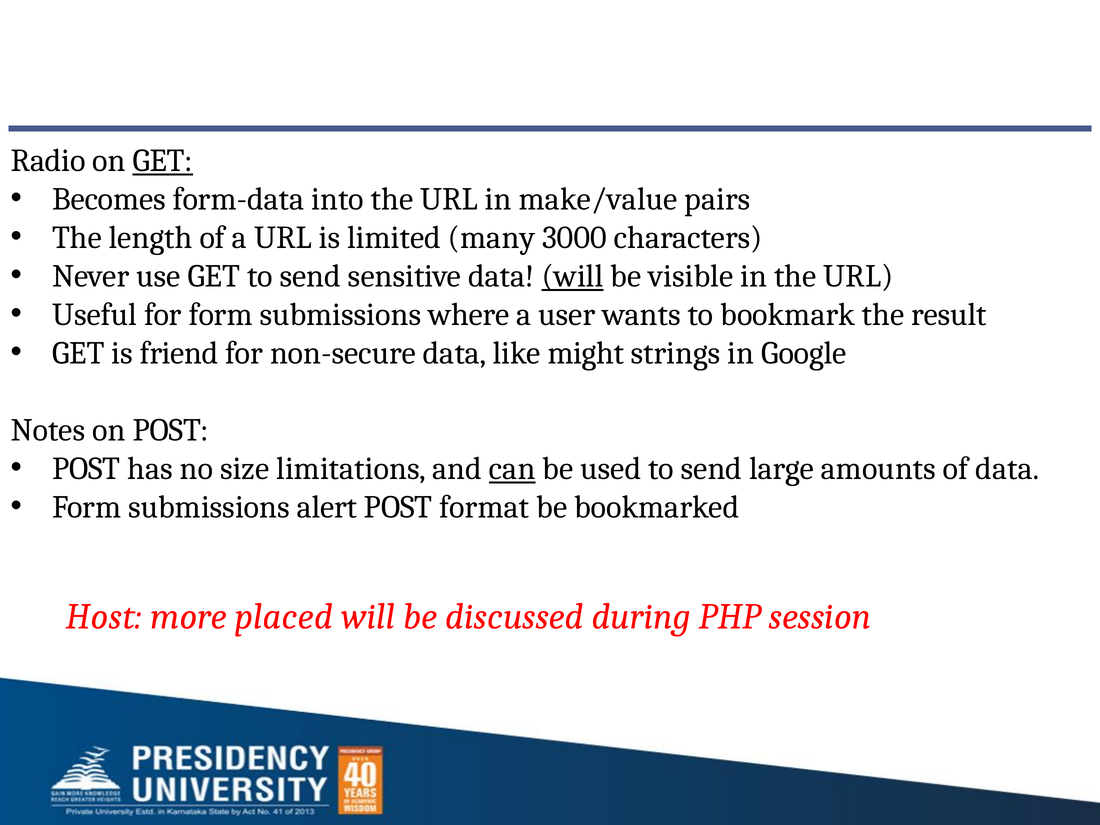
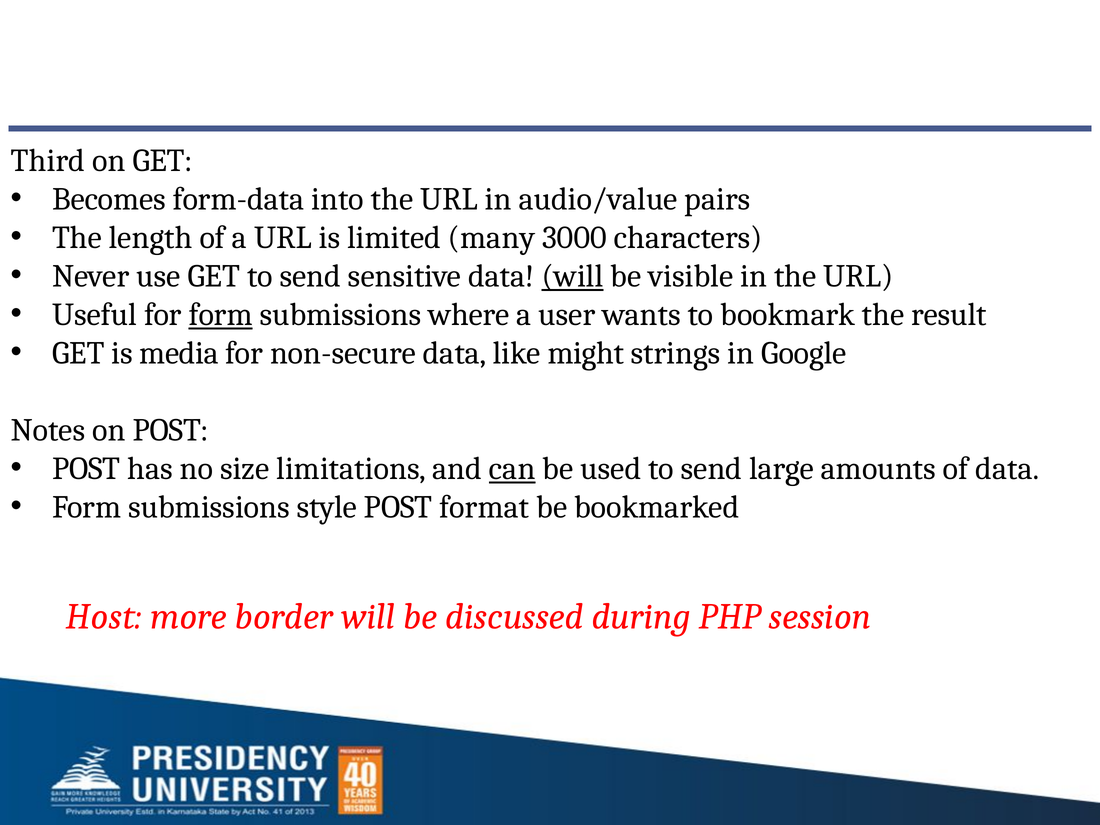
Radio: Radio -> Third
GET at (163, 161) underline: present -> none
make/value: make/value -> audio/value
form at (221, 315) underline: none -> present
friend: friend -> media
alert: alert -> style
placed: placed -> border
